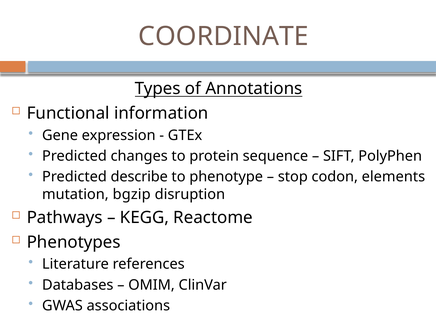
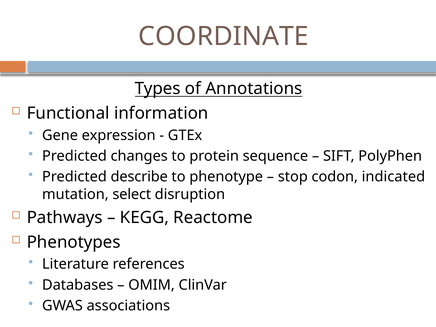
elements: elements -> indicated
bgzip: bgzip -> select
